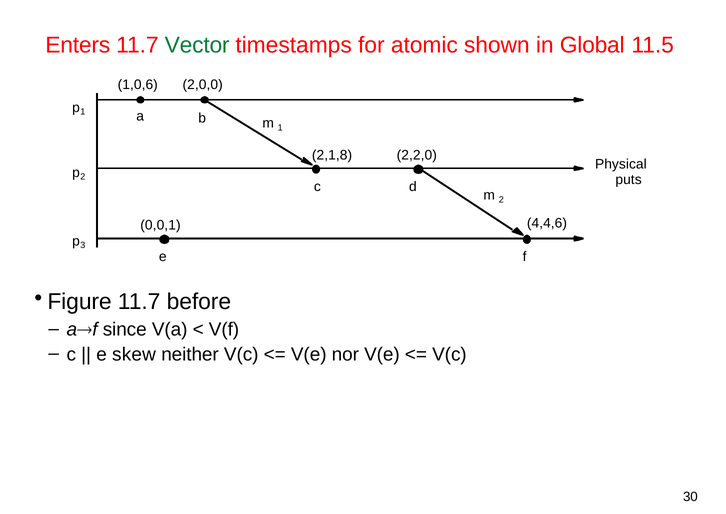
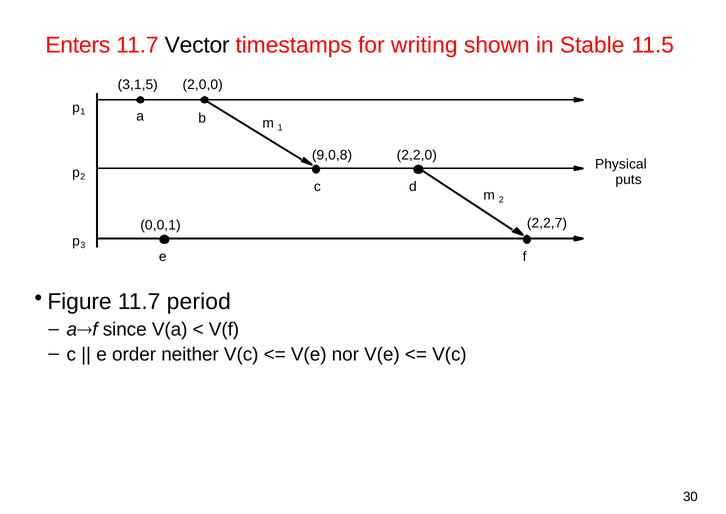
Vector colour: green -> black
atomic: atomic -> writing
Global: Global -> Stable
1,0,6: 1,0,6 -> 3,1,5
2,1,8: 2,1,8 -> 9,0,8
4,4,6: 4,4,6 -> 2,2,7
before: before -> period
skew: skew -> order
